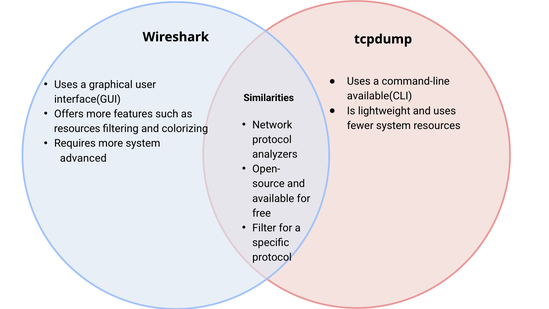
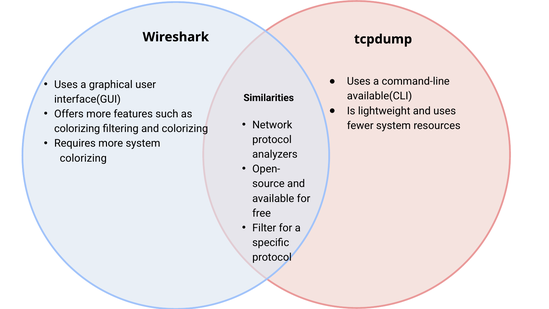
resources at (77, 129): resources -> colorizing
advanced at (83, 158): advanced -> colorizing
